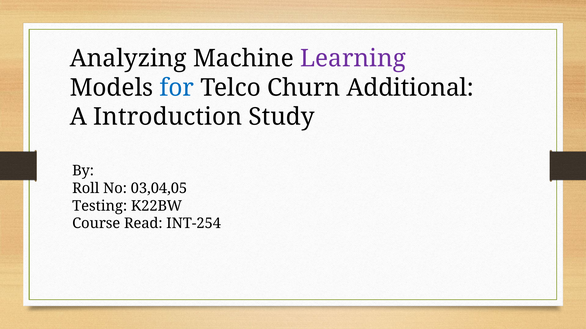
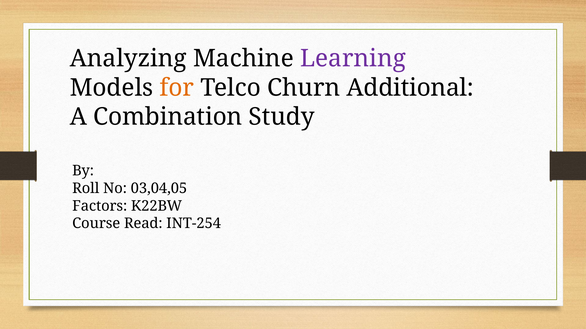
for colour: blue -> orange
Introduction: Introduction -> Combination
Testing: Testing -> Factors
